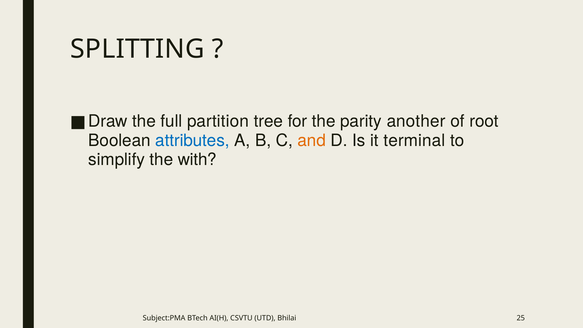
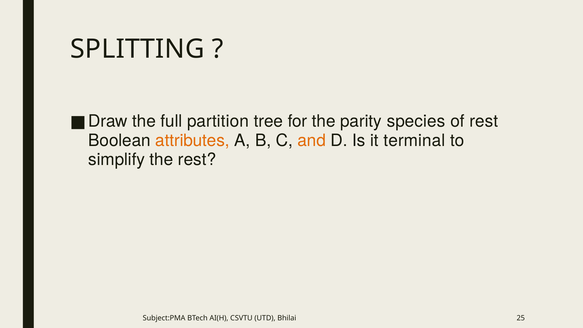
another: another -> species
of root: root -> rest
attributes colour: blue -> orange
the with: with -> rest
